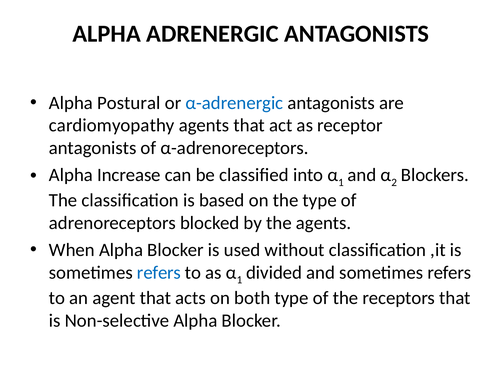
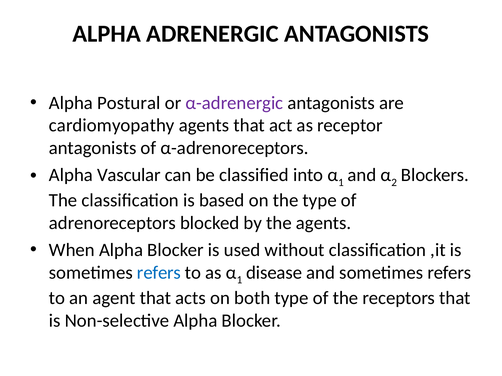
α-adrenergic colour: blue -> purple
Increase: Increase -> Vascular
divided: divided -> disease
